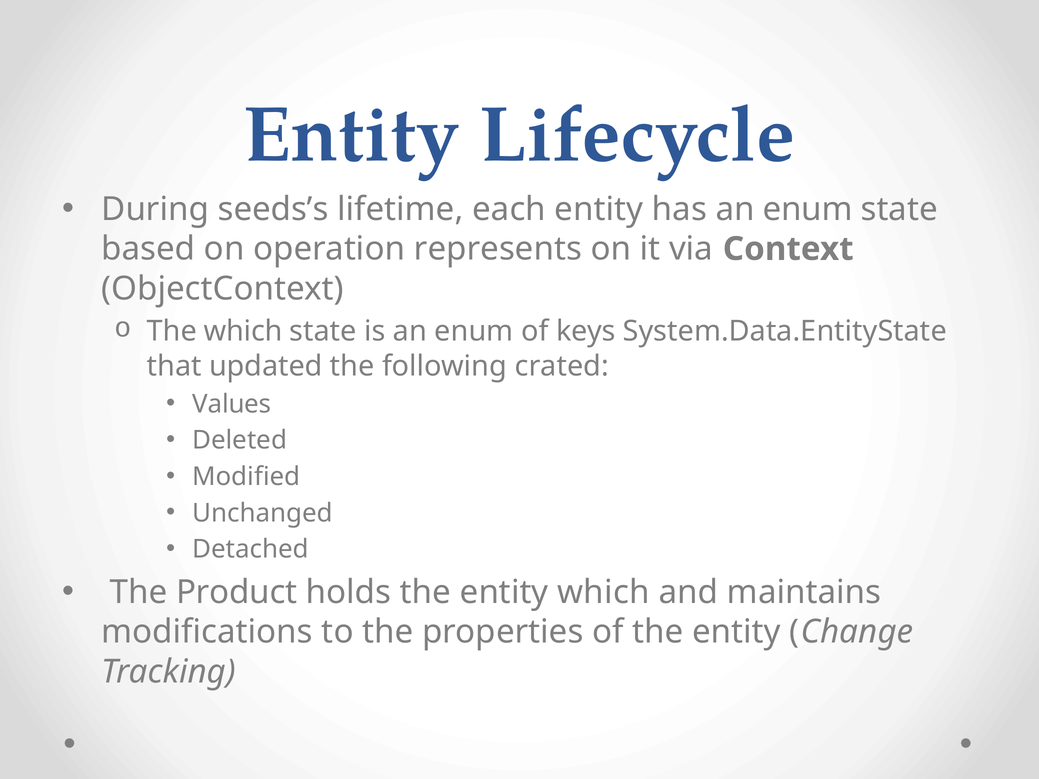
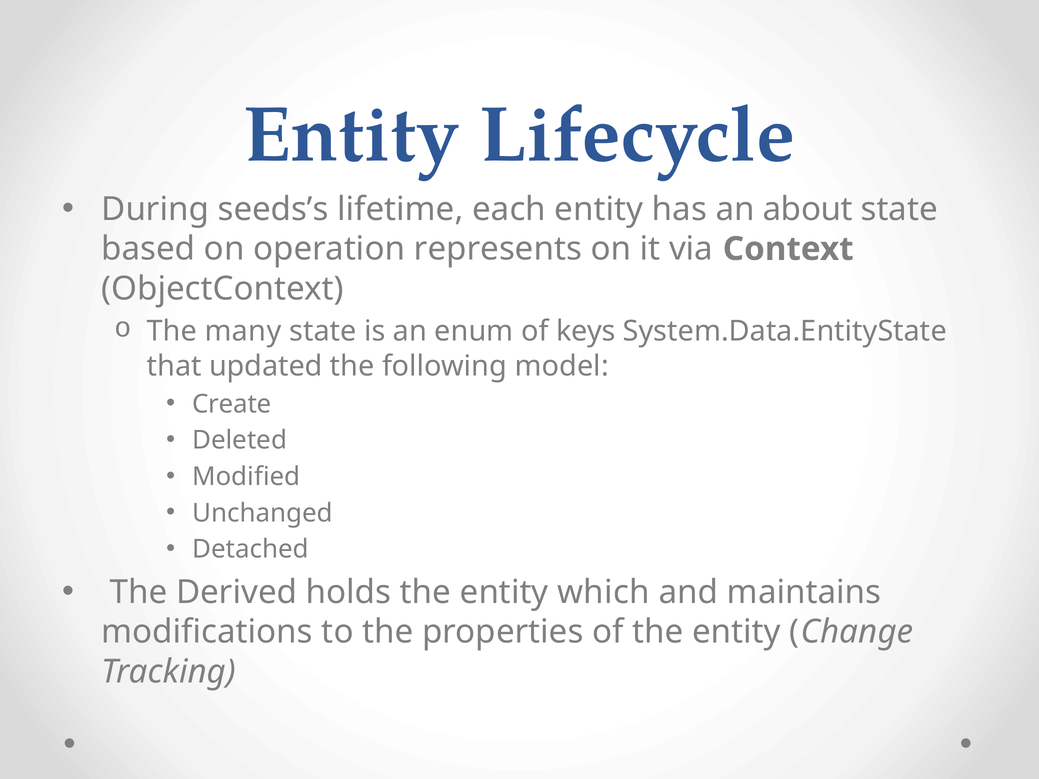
has an enum: enum -> about
The which: which -> many
crated: crated -> model
Values: Values -> Create
Product: Product -> Derived
